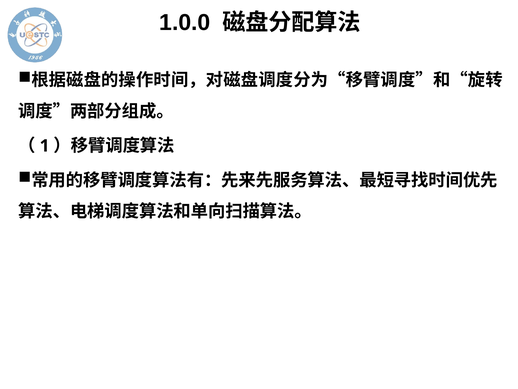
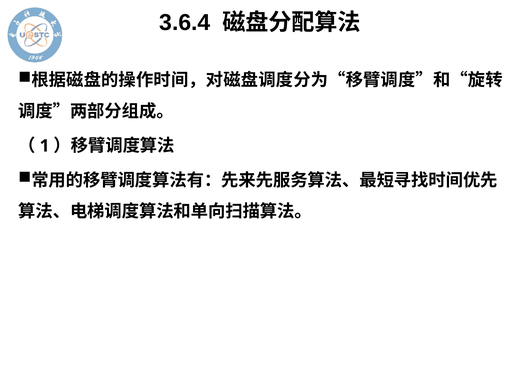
1.0.0: 1.0.0 -> 3.6.4
